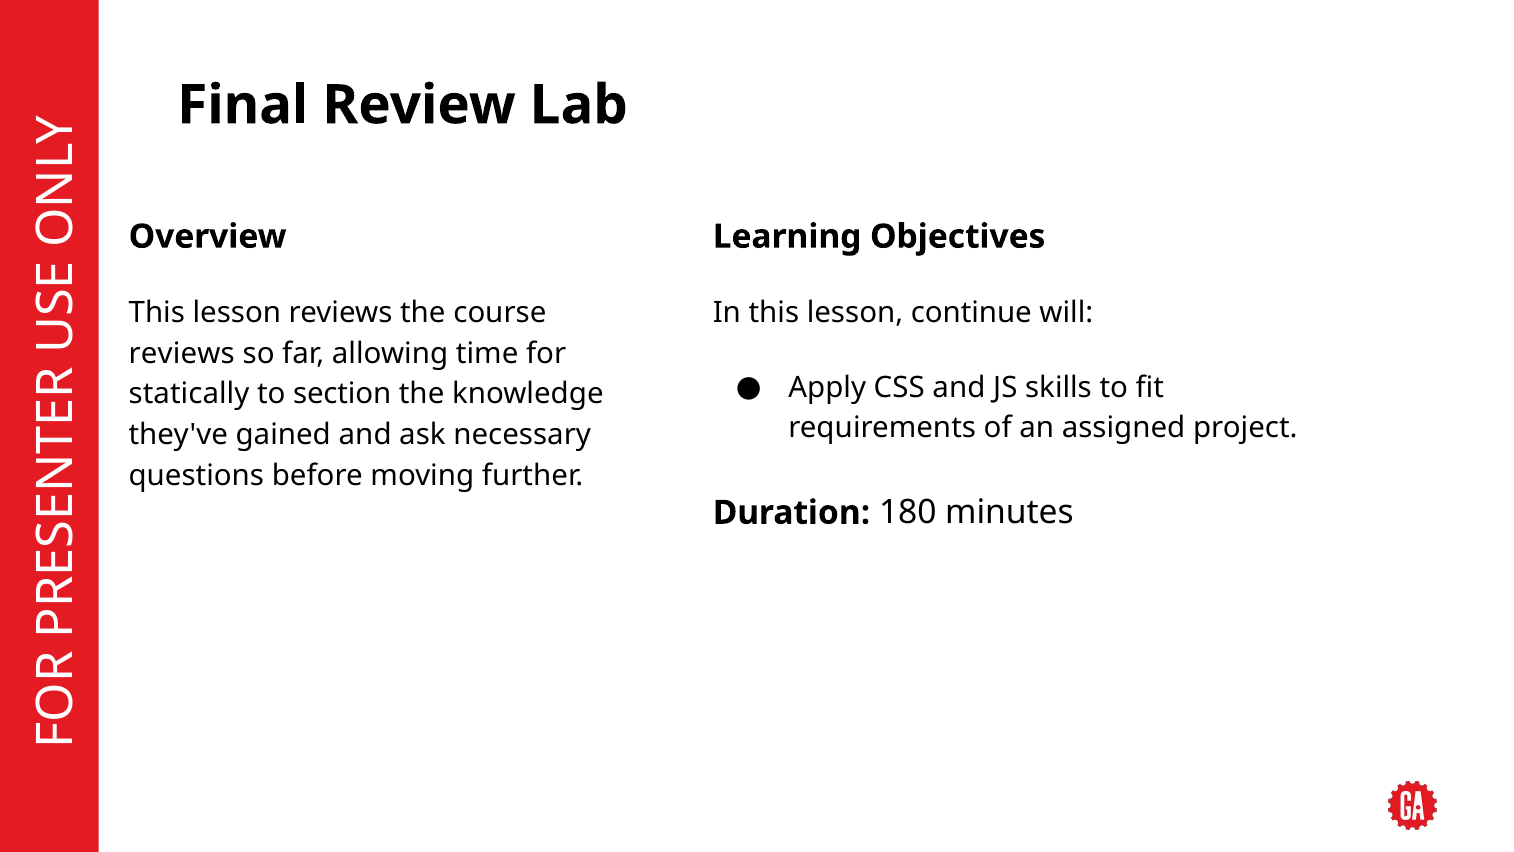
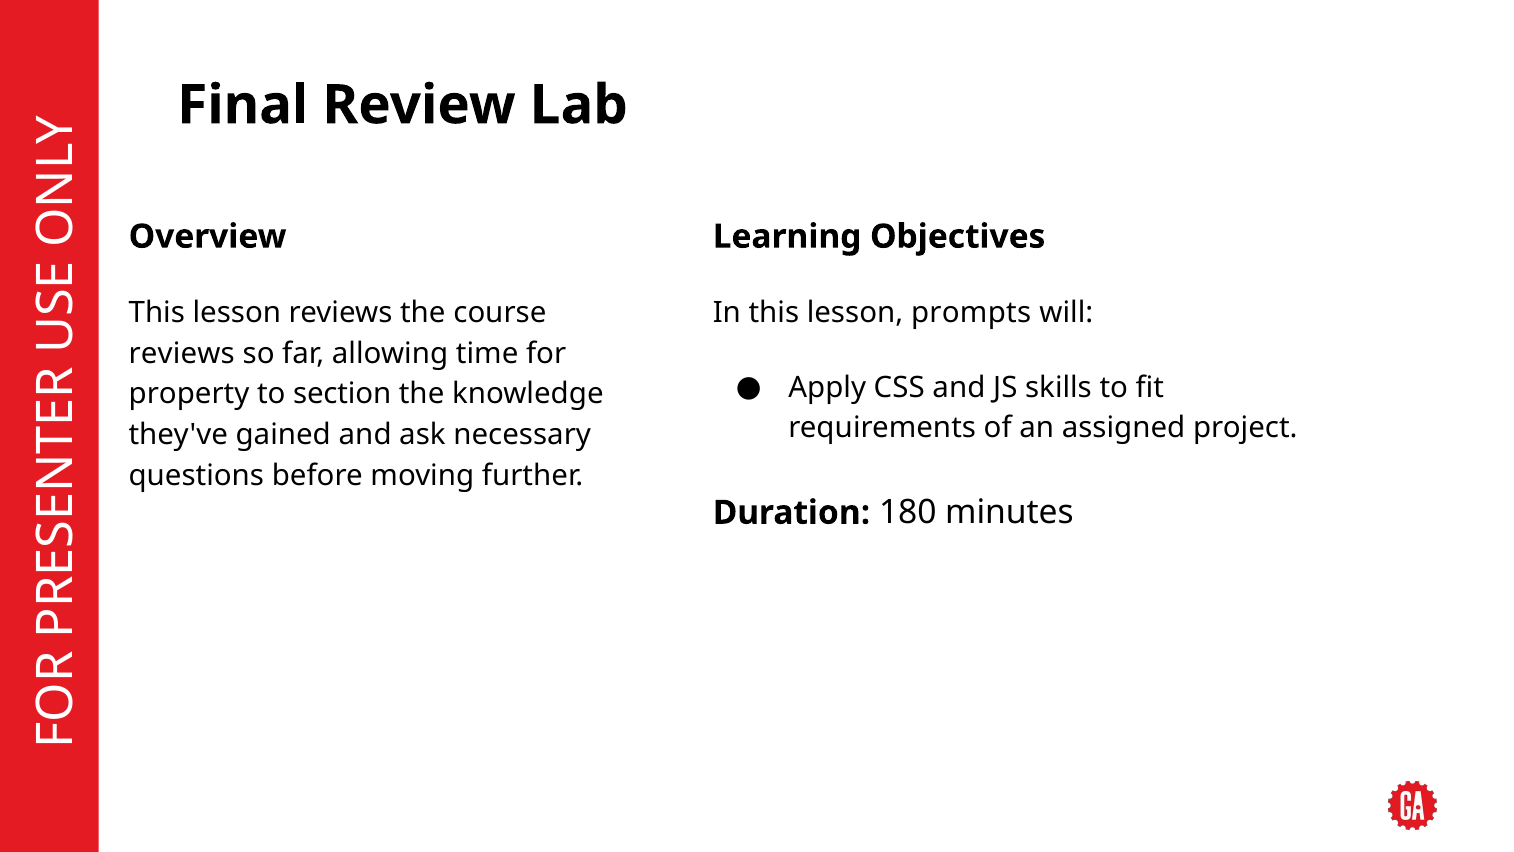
continue: continue -> prompts
statically: statically -> property
